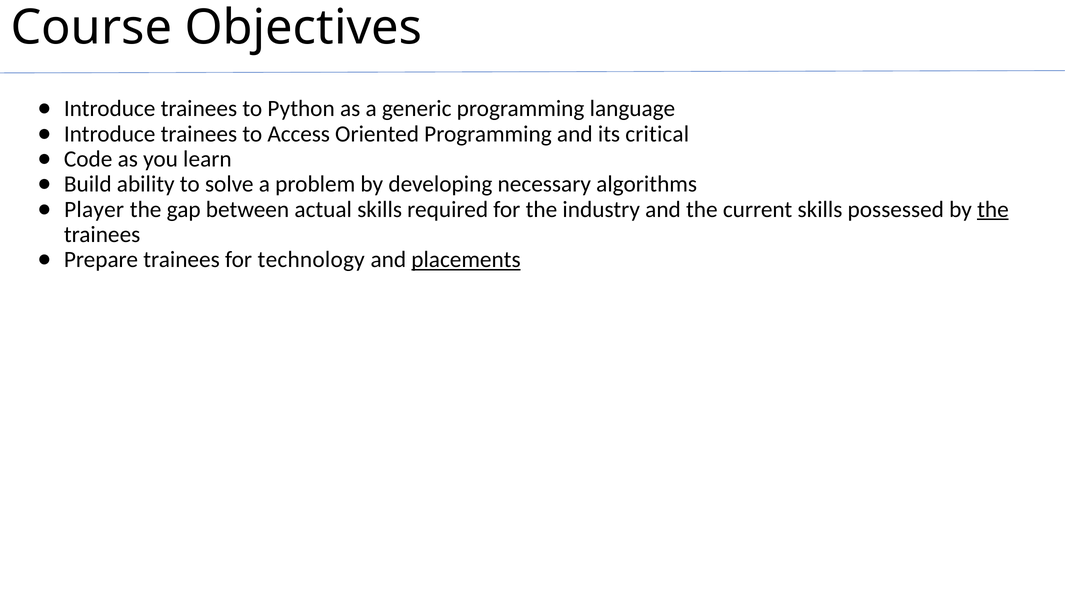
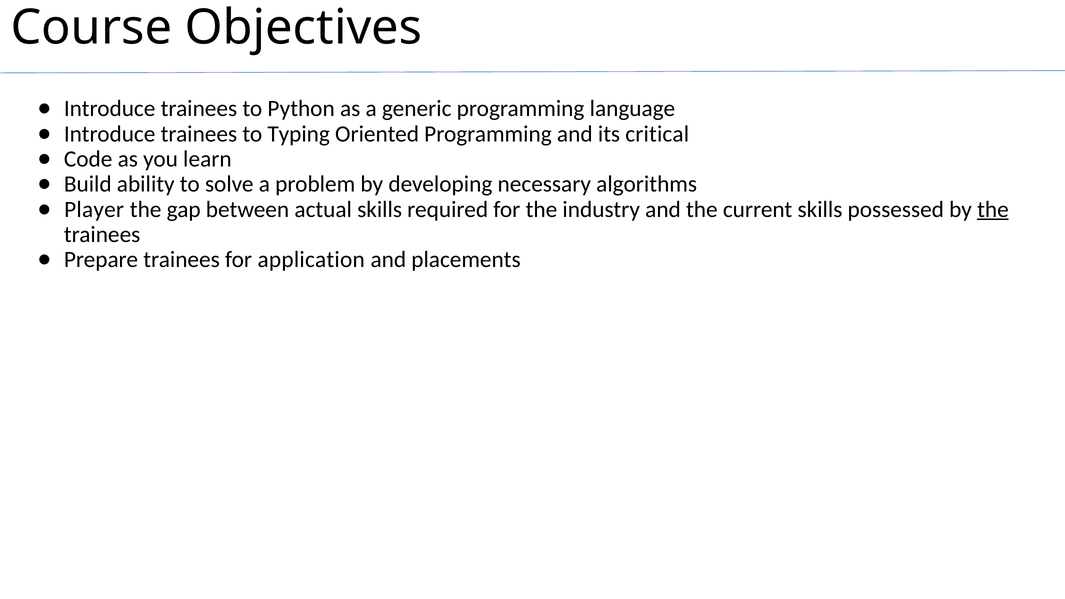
Access: Access -> Typing
technology: technology -> application
placements underline: present -> none
